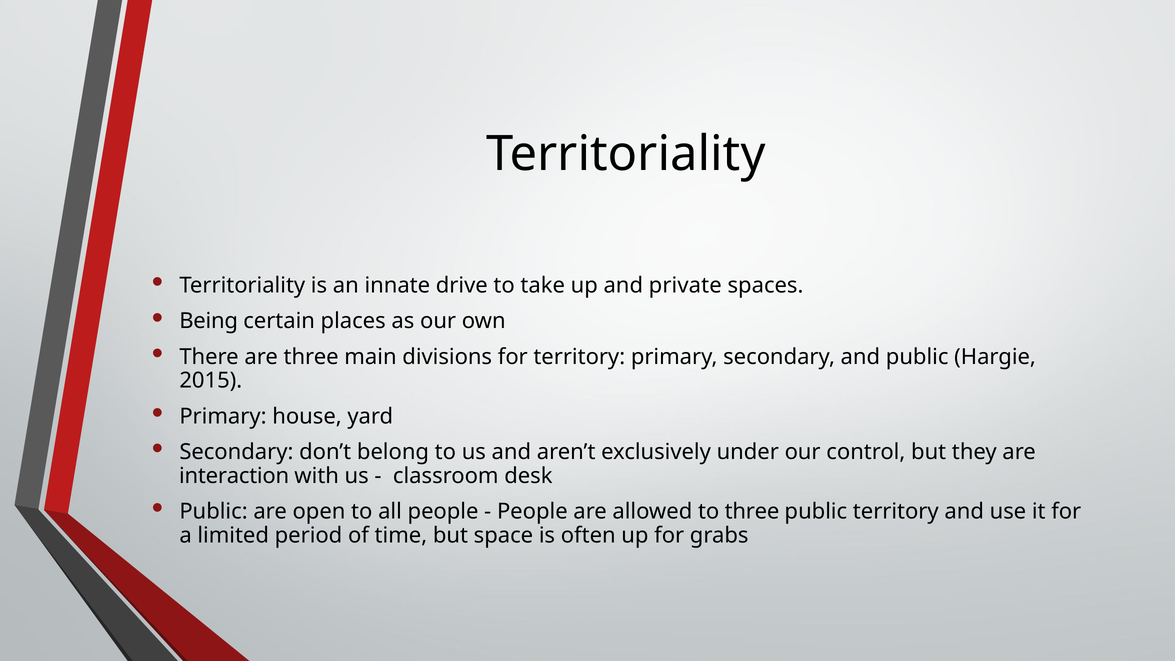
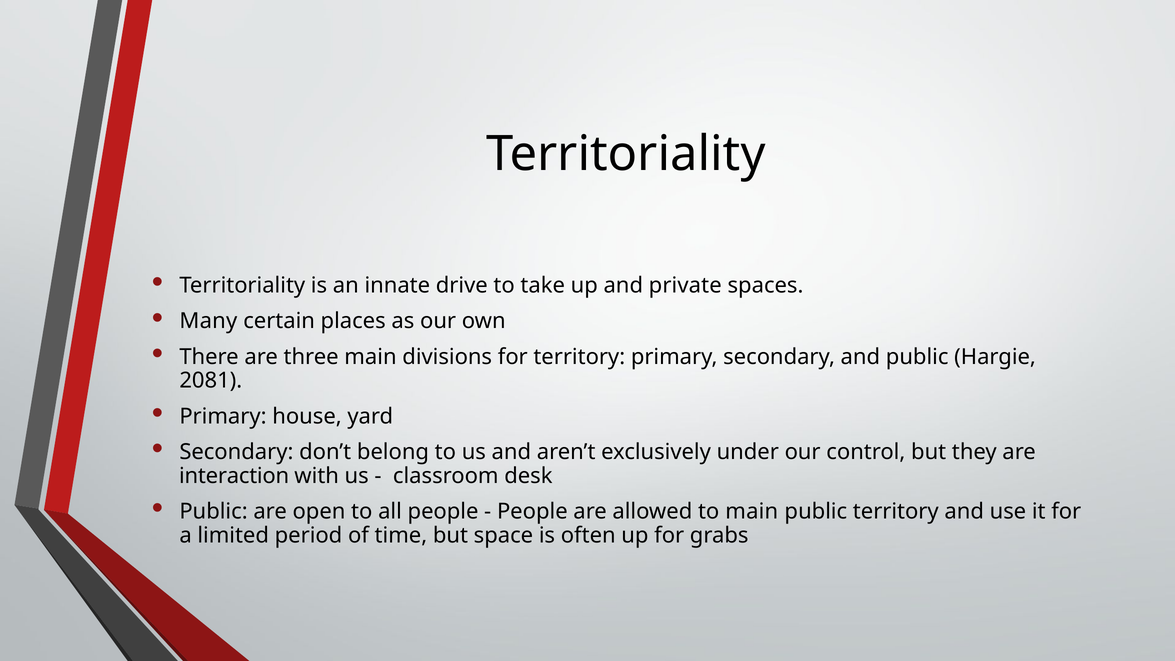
Being: Being -> Many
2015: 2015 -> 2081
to three: three -> main
